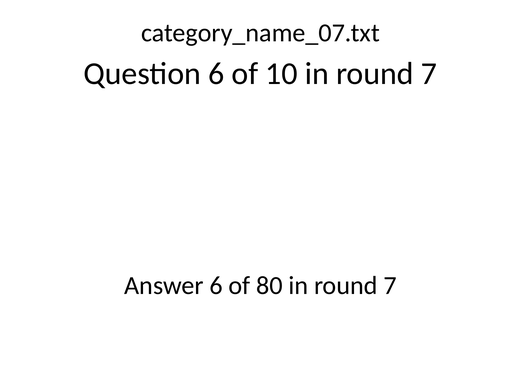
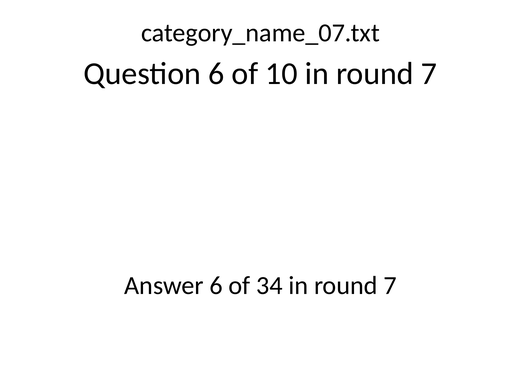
80: 80 -> 34
